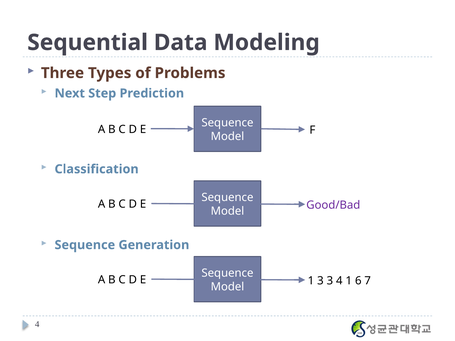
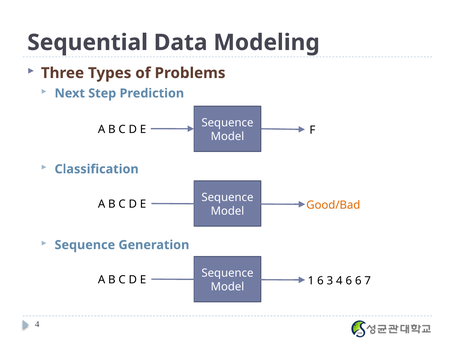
Good/Bad colour: purple -> orange
1 3: 3 -> 6
4 1: 1 -> 6
